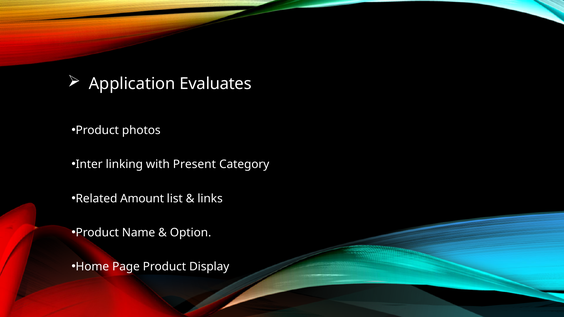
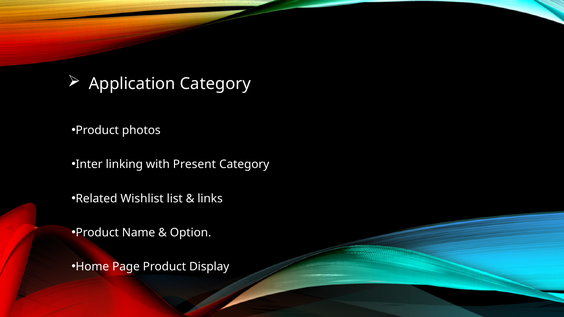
Application Evaluates: Evaluates -> Category
Amount: Amount -> Wishlist
